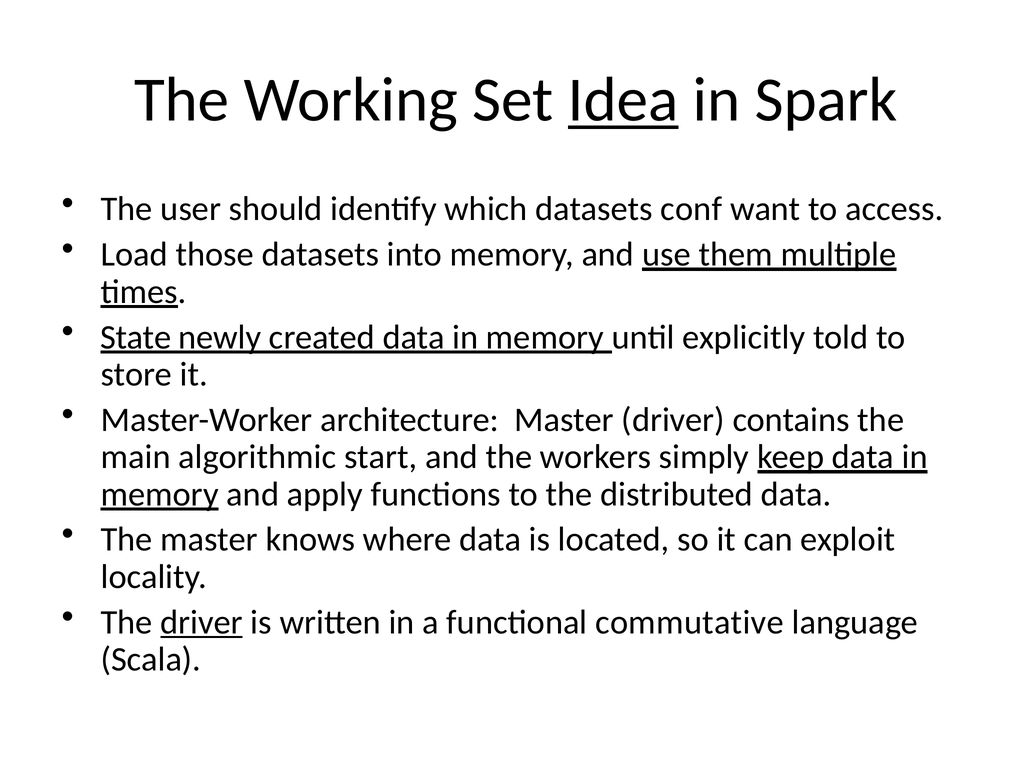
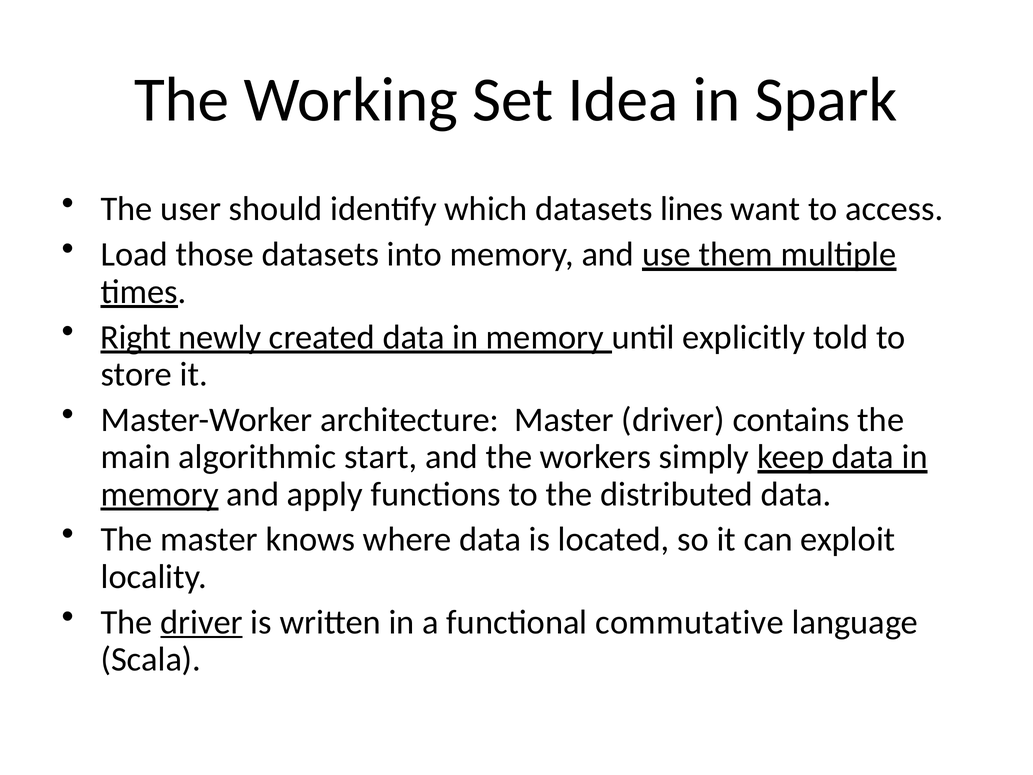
Idea underline: present -> none
conf: conf -> lines
State: State -> Right
